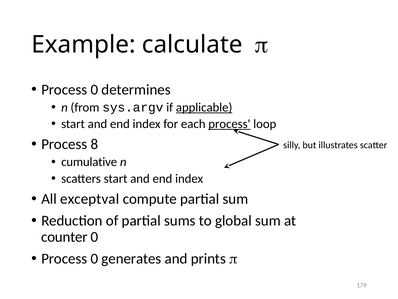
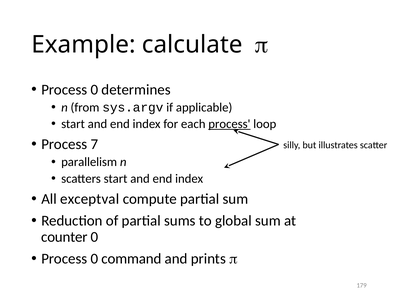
applicable underline: present -> none
8: 8 -> 7
cumulative: cumulative -> parallelism
generates: generates -> command
